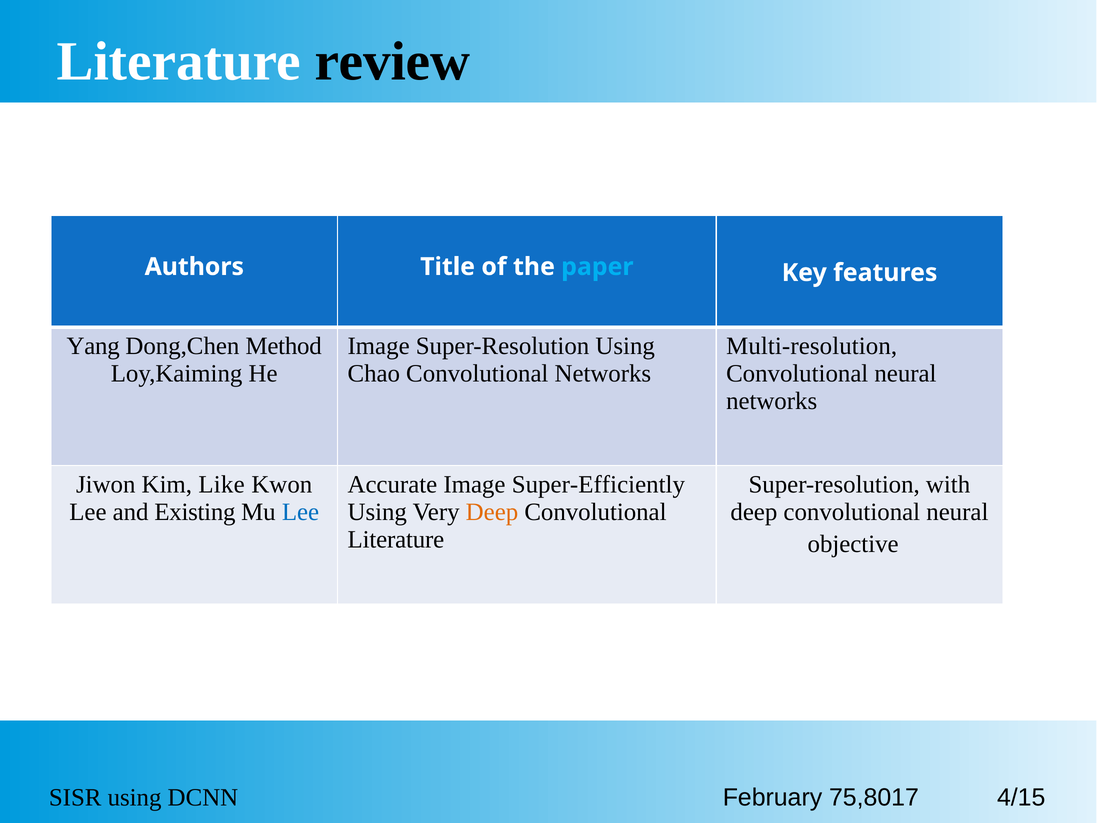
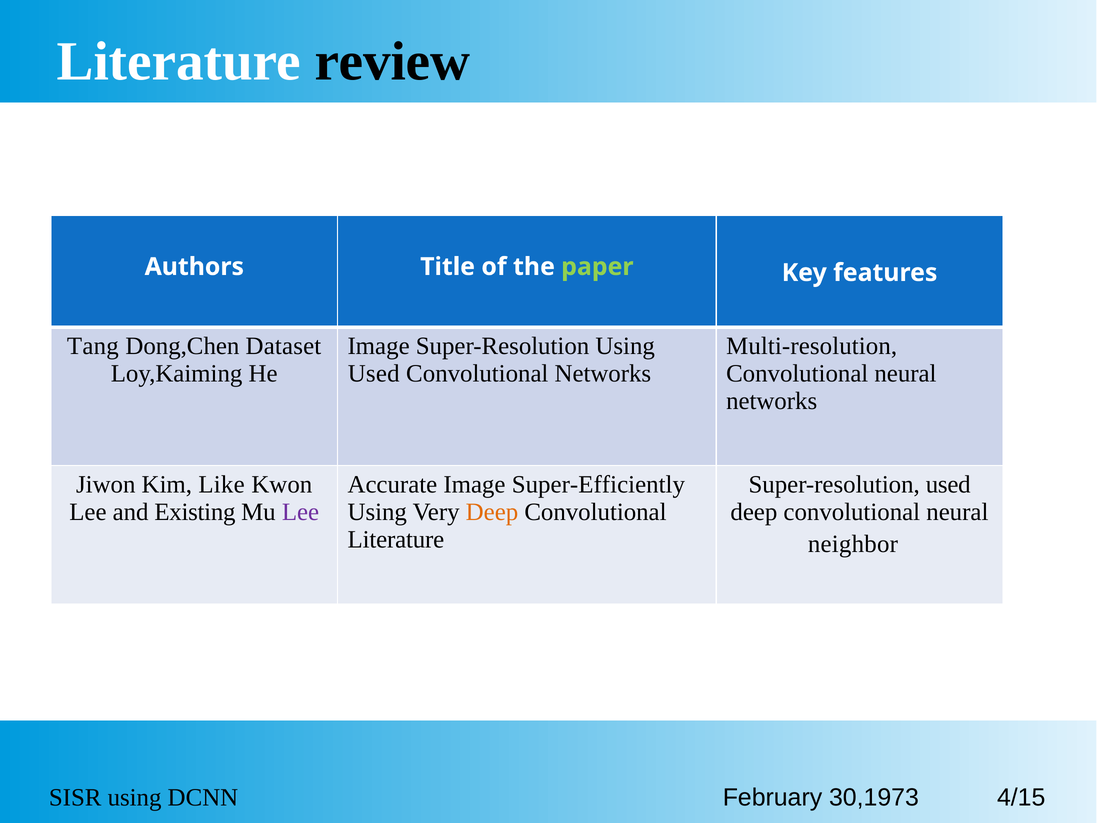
paper colour: light blue -> light green
Yang: Yang -> Tang
Method: Method -> Dataset
Chao at (374, 374): Chao -> Used
Super-resolution with: with -> used
Lee at (300, 512) colour: blue -> purple
objective: objective -> neighbor
75,8017: 75,8017 -> 30,1973
